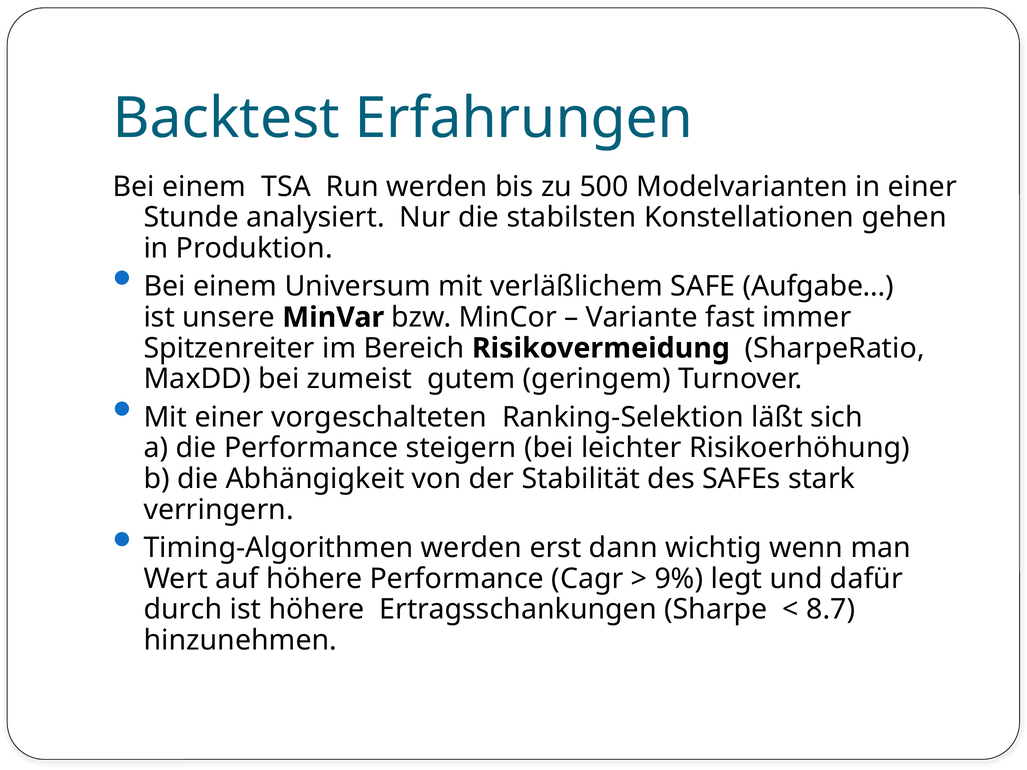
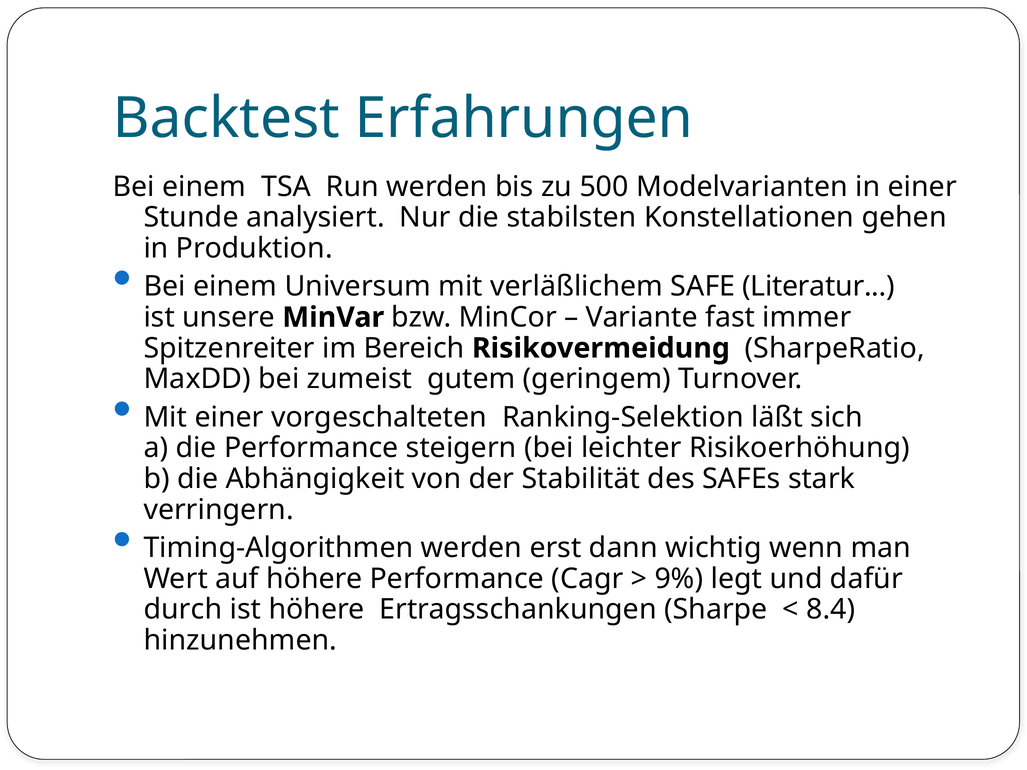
Aufgabe: Aufgabe -> Literatur
8.7: 8.7 -> 8.4
